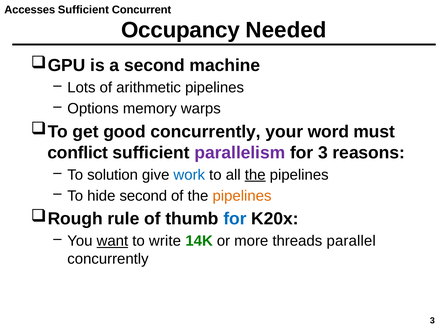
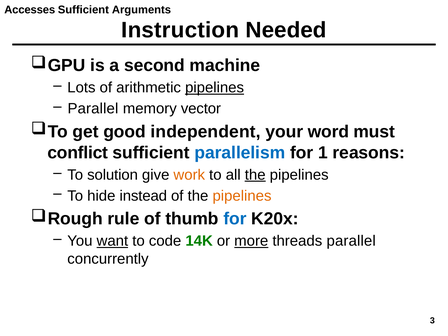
Concurrent: Concurrent -> Arguments
Occupancy: Occupancy -> Instruction
pipelines at (215, 88) underline: none -> present
Options at (93, 109): Options -> Parallel
warps: warps -> vector
good concurrently: concurrently -> independent
parallelism colour: purple -> blue
for 3: 3 -> 1
work colour: blue -> orange
hide second: second -> instead
write: write -> code
more underline: none -> present
